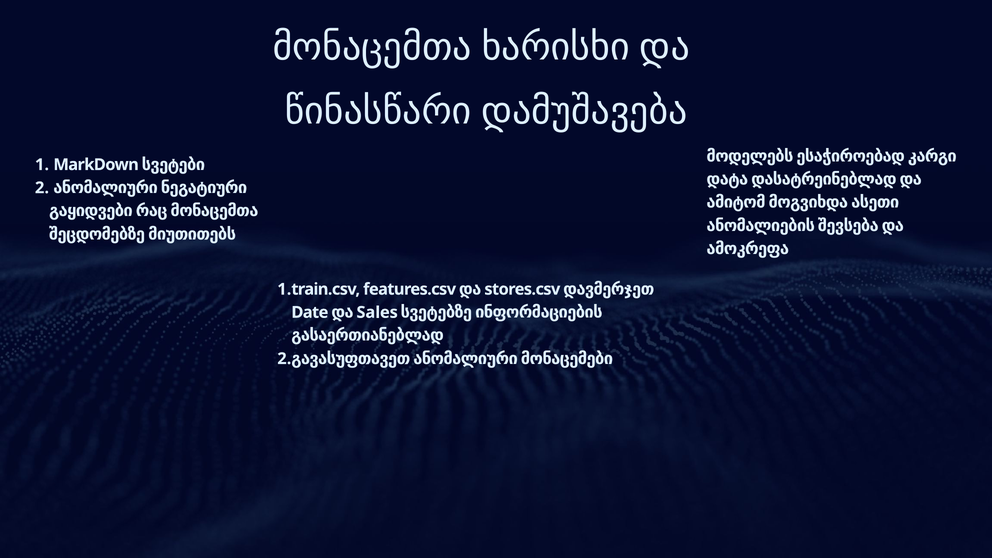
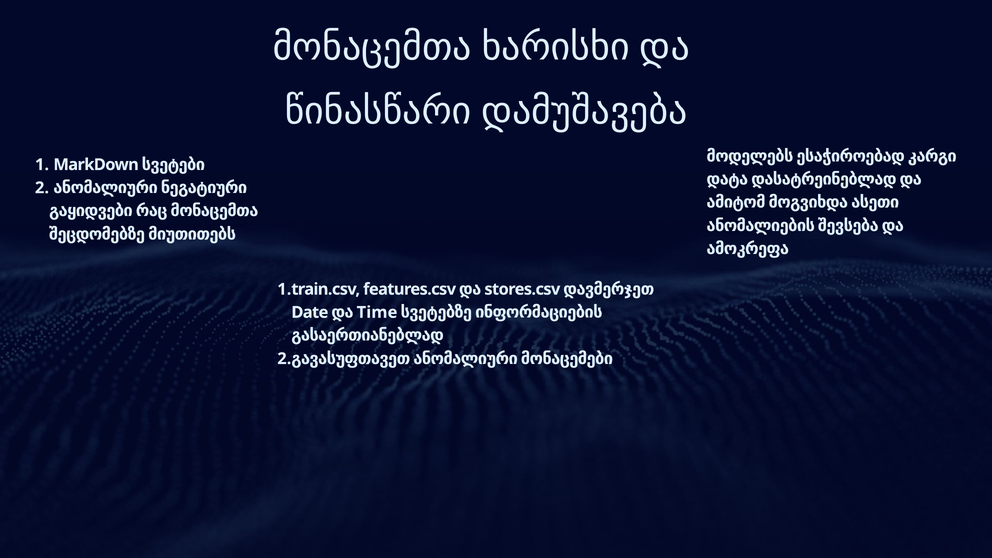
Sales: Sales -> Time
